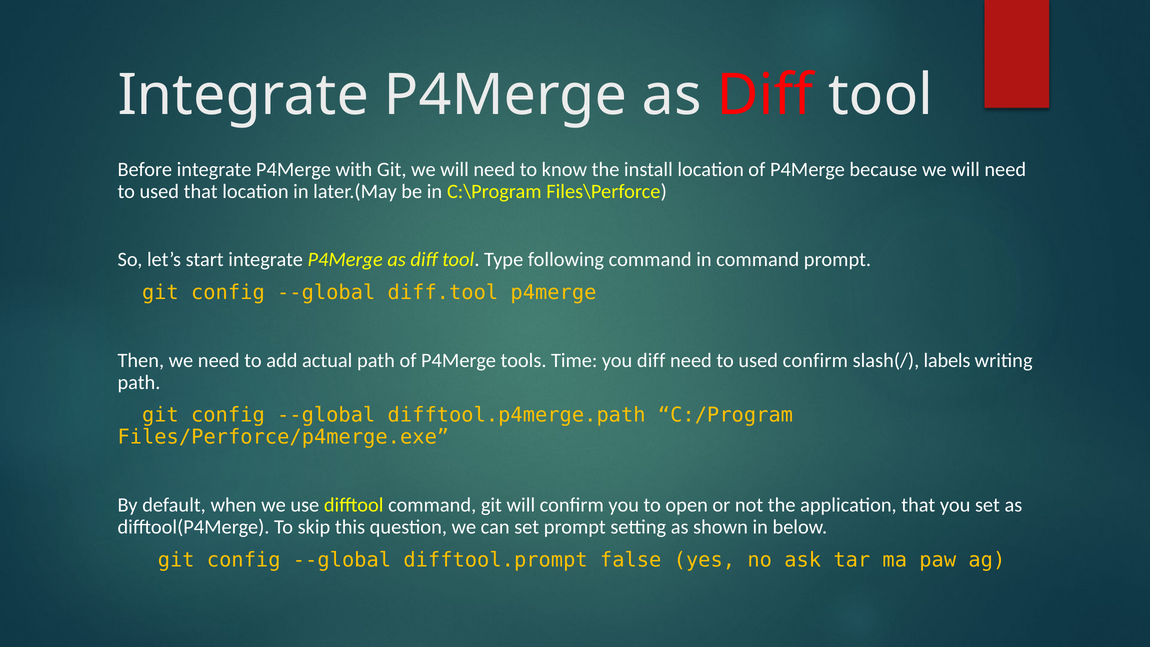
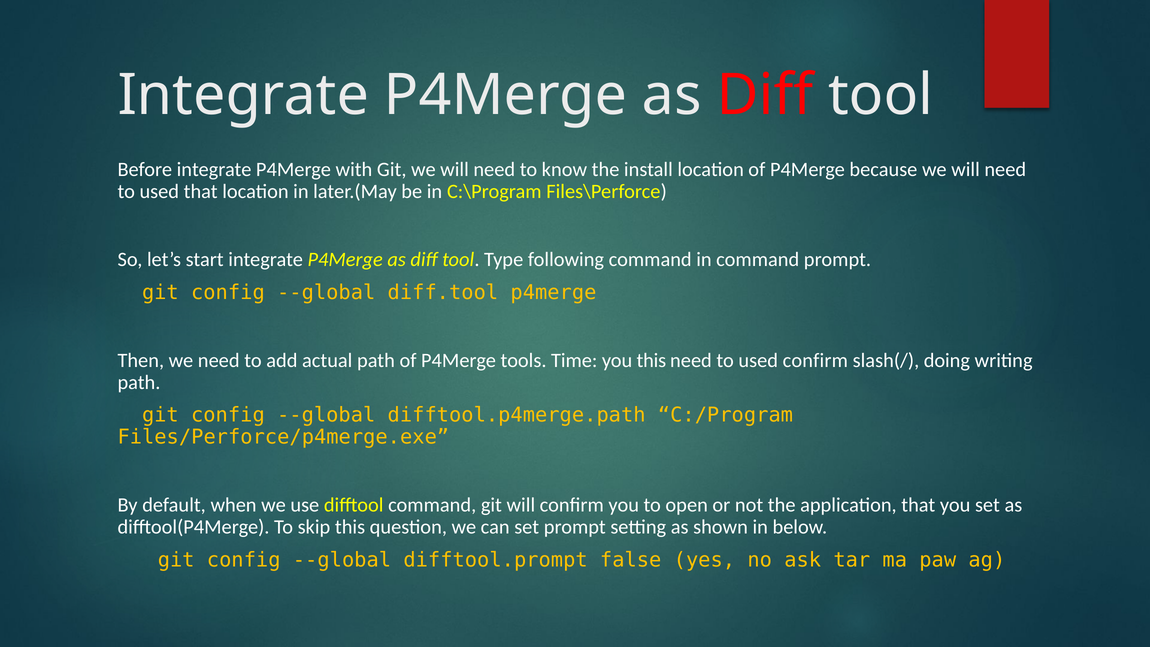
you diff: diff -> this
labels: labels -> doing
